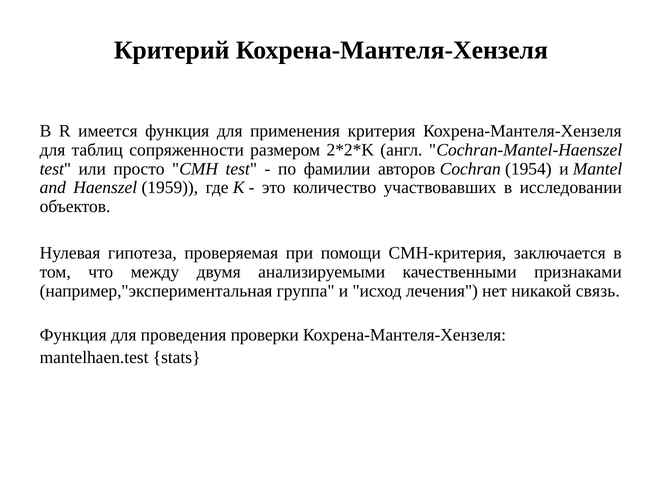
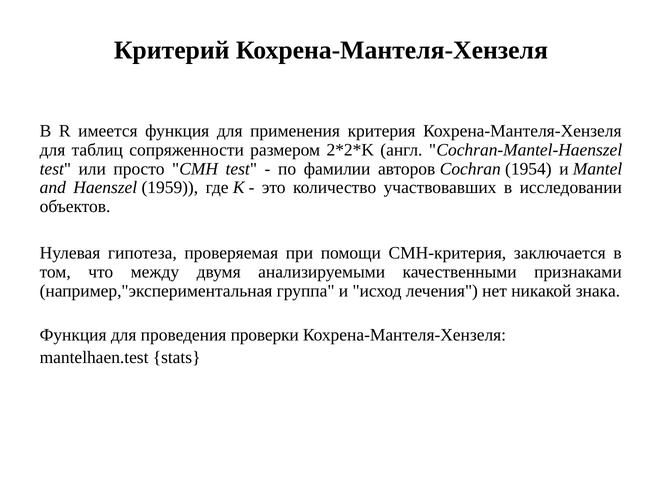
связь: связь -> знака
